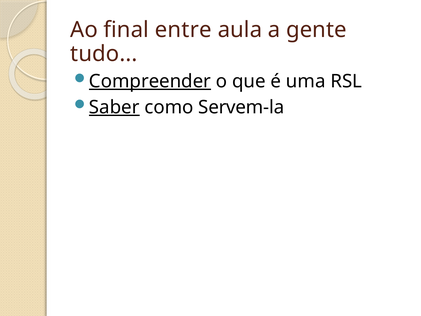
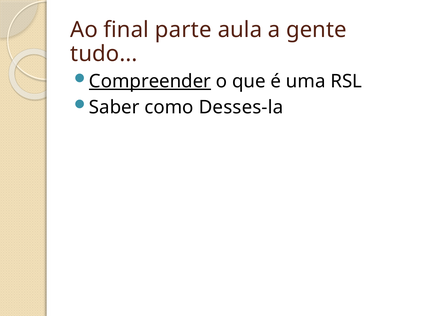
entre: entre -> parte
Saber underline: present -> none
Servem-la: Servem-la -> Desses-la
